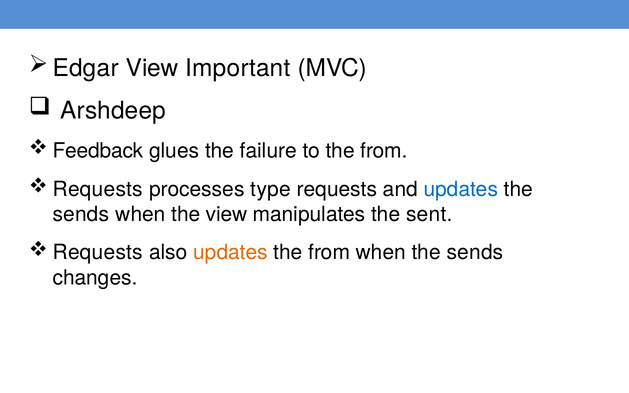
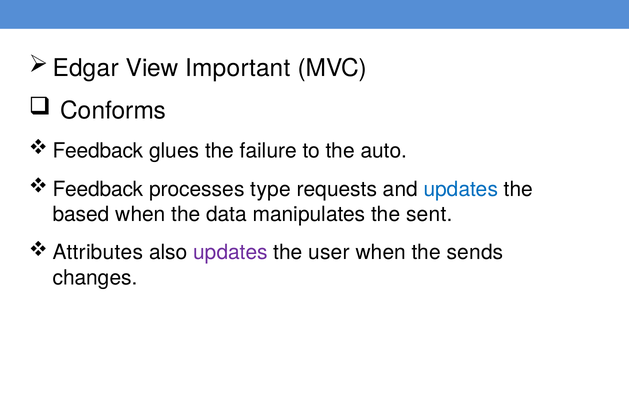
Arshdeep: Arshdeep -> Conforms
to the from: from -> auto
Requests at (98, 189): Requests -> Feedback
sends at (81, 214): sends -> based
the view: view -> data
Requests at (98, 253): Requests -> Attributes
updates at (230, 253) colour: orange -> purple
from at (329, 253): from -> user
